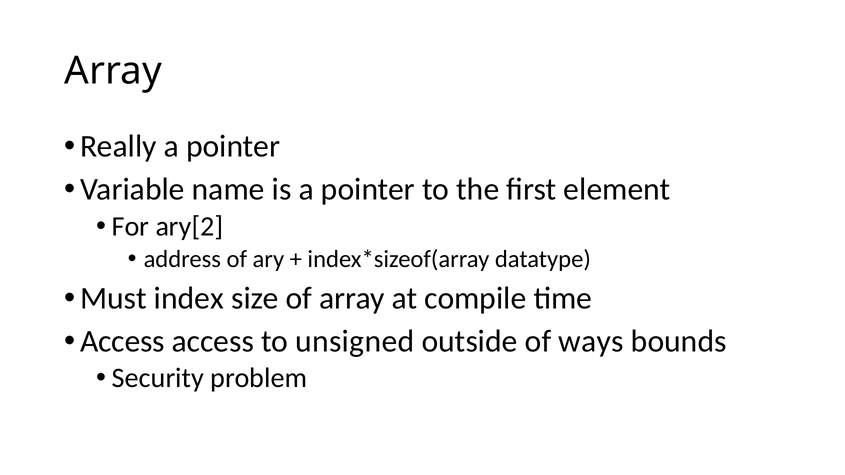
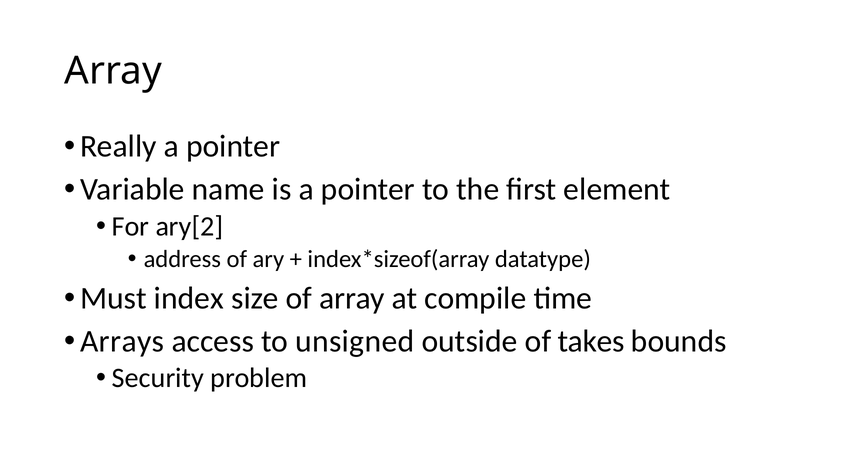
Access at (122, 342): Access -> Arrays
ways: ways -> takes
